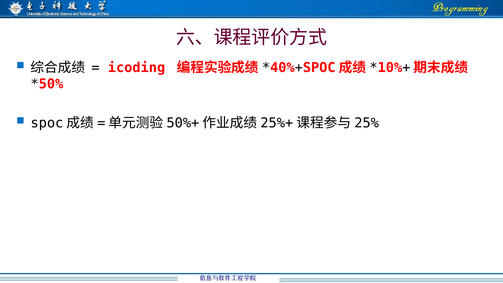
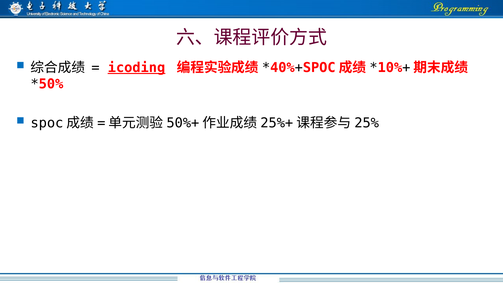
icoding underline: none -> present
